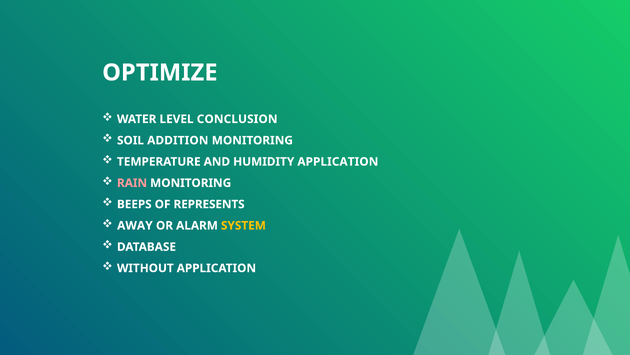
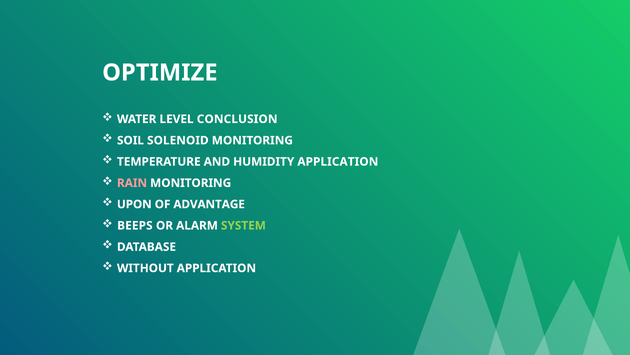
ADDITION: ADDITION -> SOLENOID
BEEPS: BEEPS -> UPON
REPRESENTS: REPRESENTS -> ADVANTAGE
AWAY: AWAY -> BEEPS
SYSTEM colour: yellow -> light green
